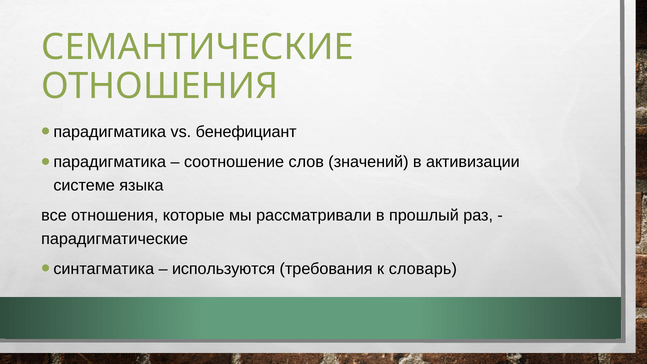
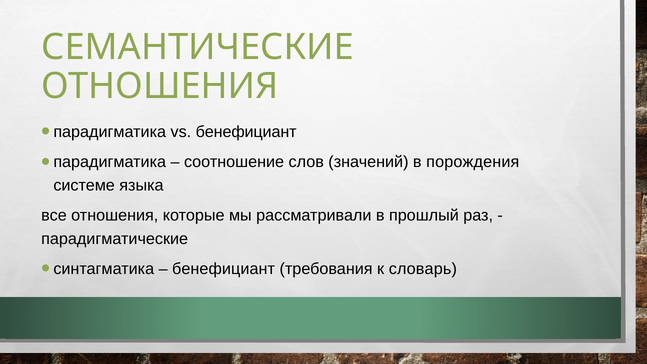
активизации: активизации -> порождения
используются at (224, 269): используются -> бенефициант
